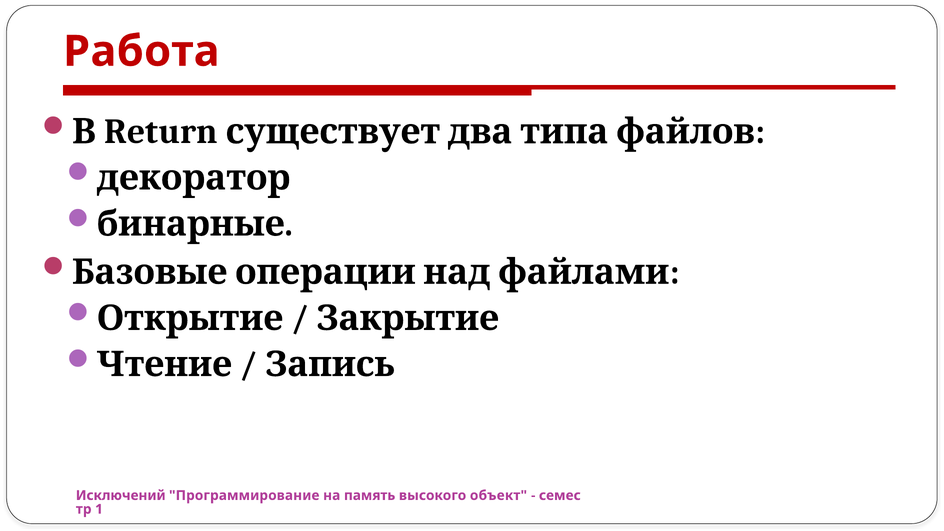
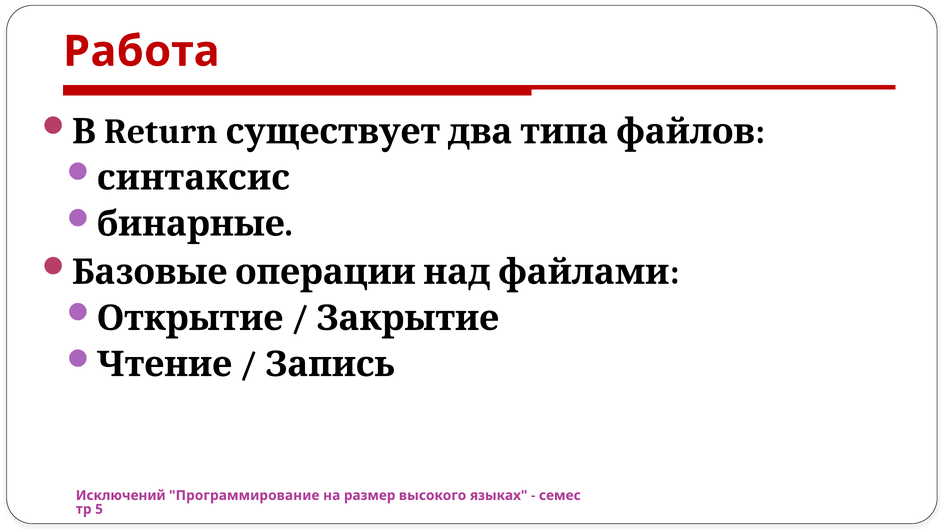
декоратор: декоратор -> синтаксис
память: память -> размер
объект: объект -> языках
1: 1 -> 5
